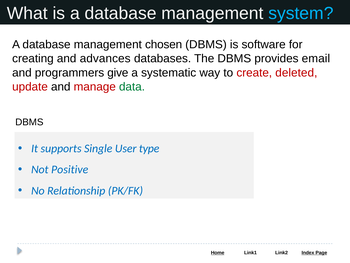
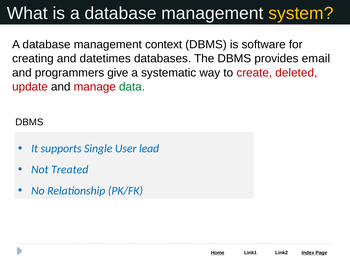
system colour: light blue -> yellow
chosen: chosen -> context
advances: advances -> datetimes
type: type -> lead
Positive: Positive -> Treated
